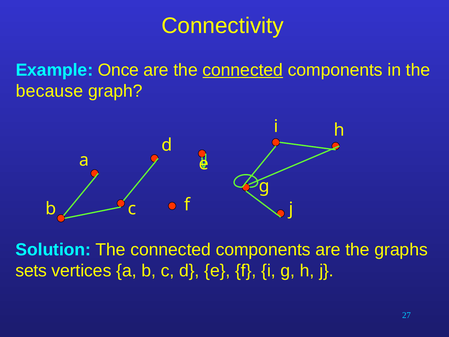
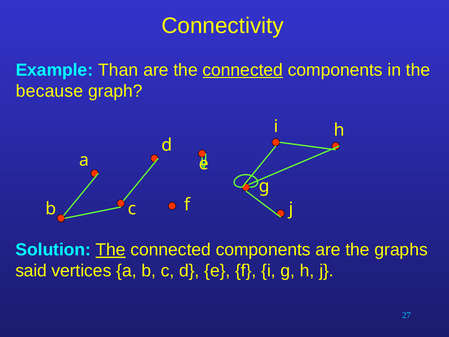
Once: Once -> Than
The at (111, 250) underline: none -> present
sets: sets -> said
